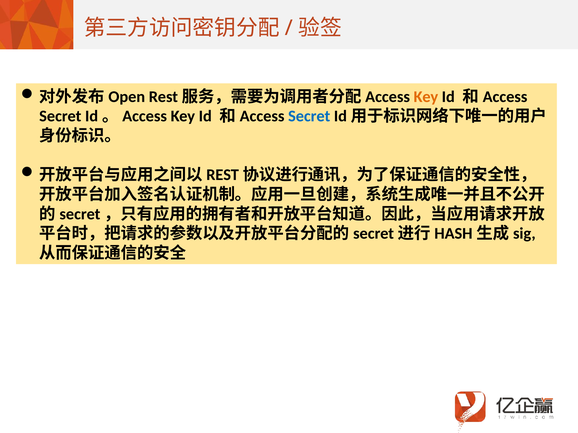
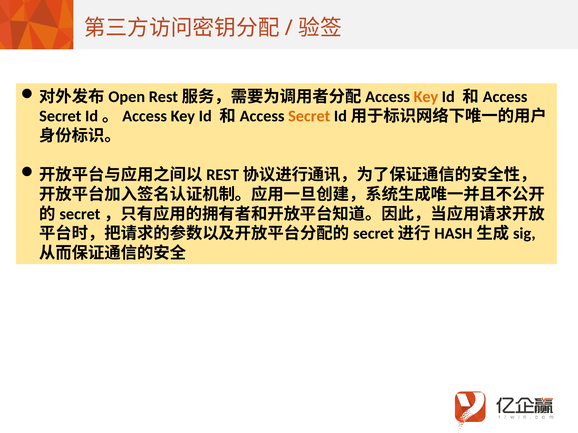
Secret at (309, 116) colour: blue -> orange
